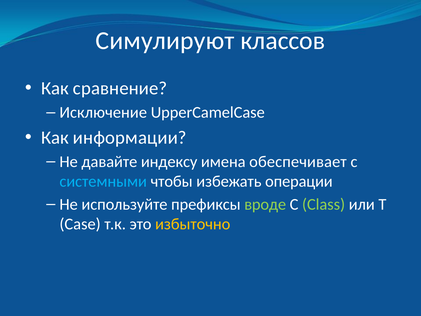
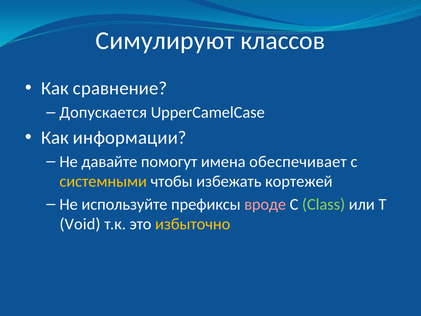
Исключение: Исключение -> Допускается
индексу: индексу -> помогут
системными colour: light blue -> yellow
операции: операции -> кортежей
вроде colour: light green -> pink
Case: Case -> Void
